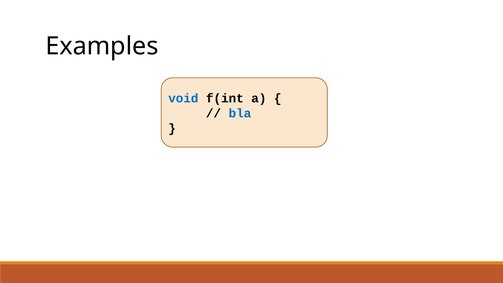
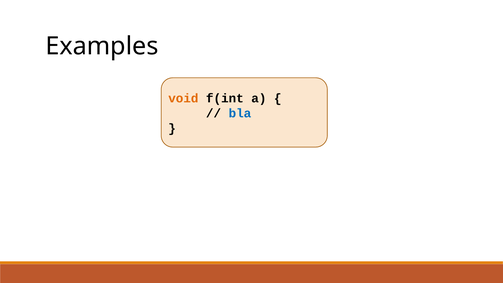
void colour: blue -> orange
